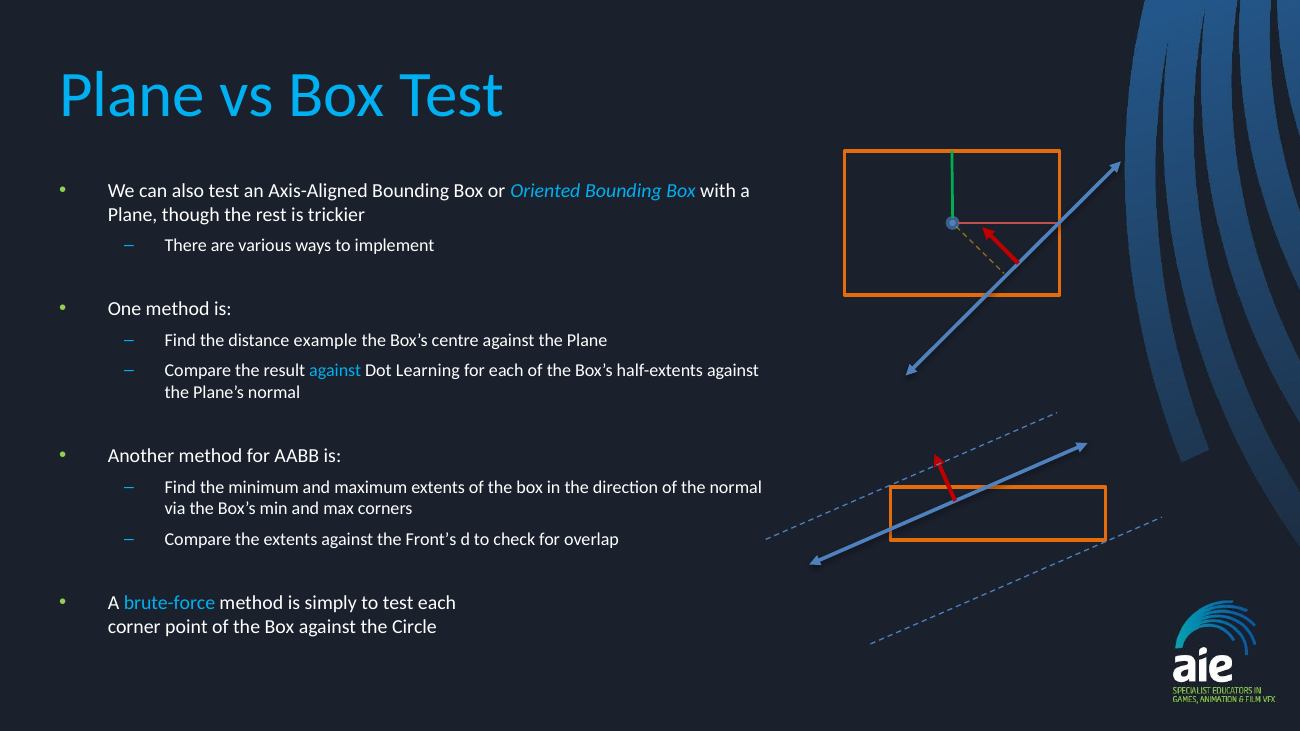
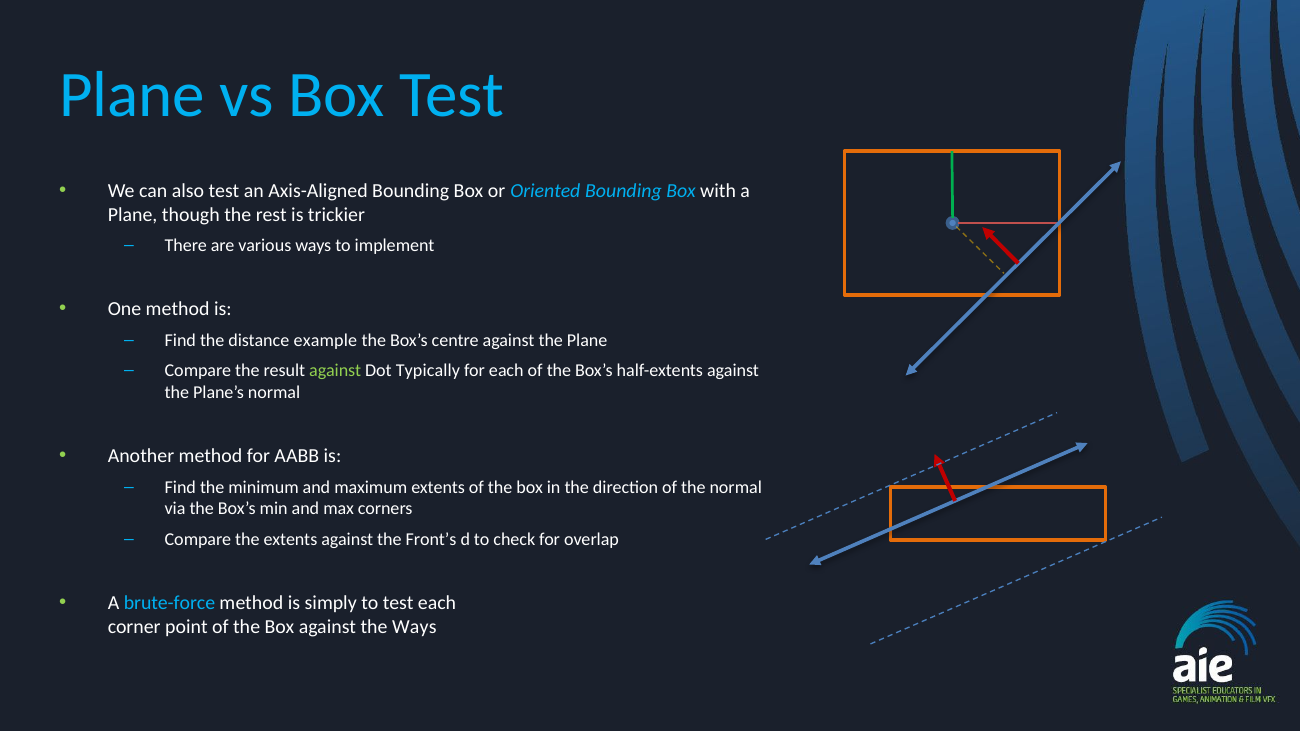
against at (335, 371) colour: light blue -> light green
Learning: Learning -> Typically
the Circle: Circle -> Ways
